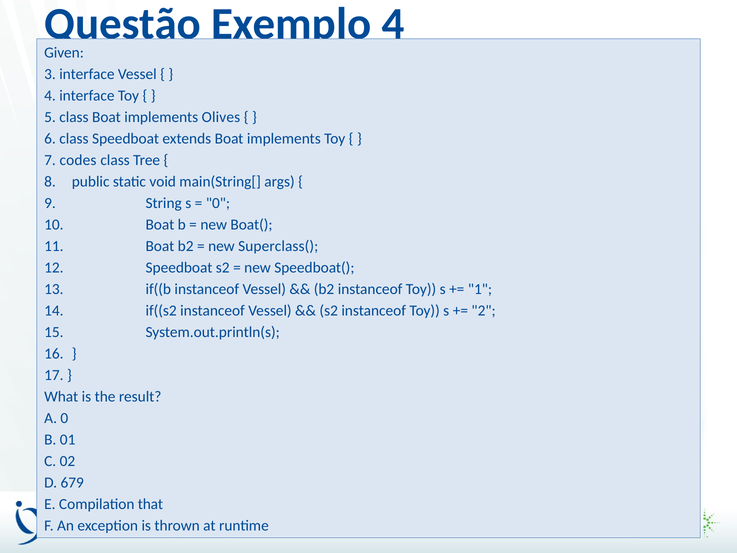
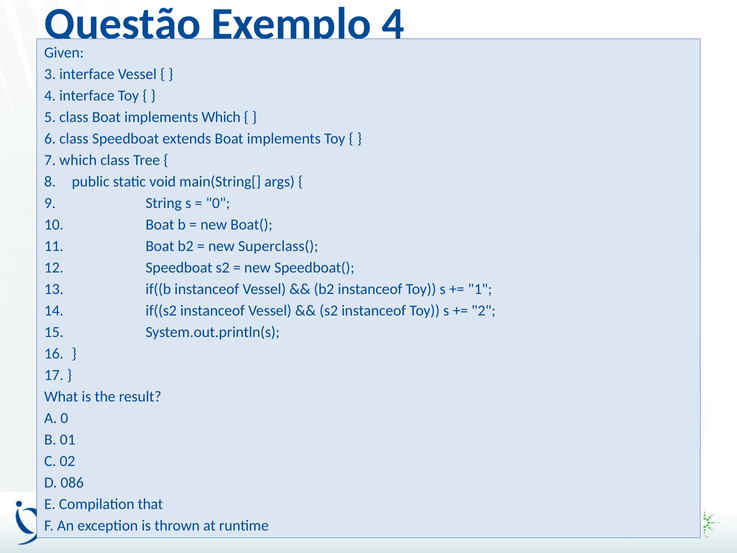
implements Olives: Olives -> Which
7 codes: codes -> which
679: 679 -> 086
